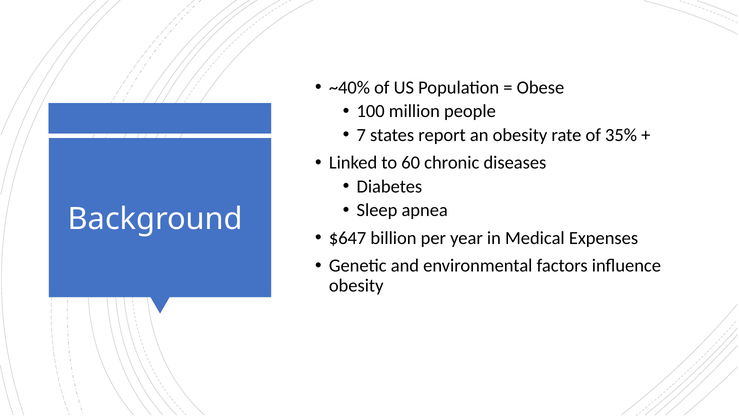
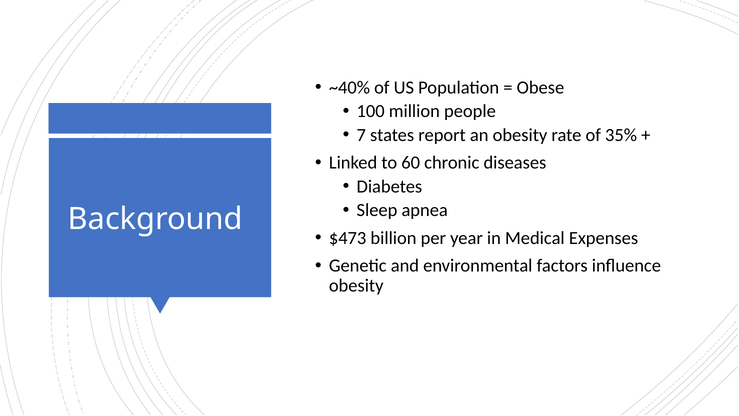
$647: $647 -> $473
